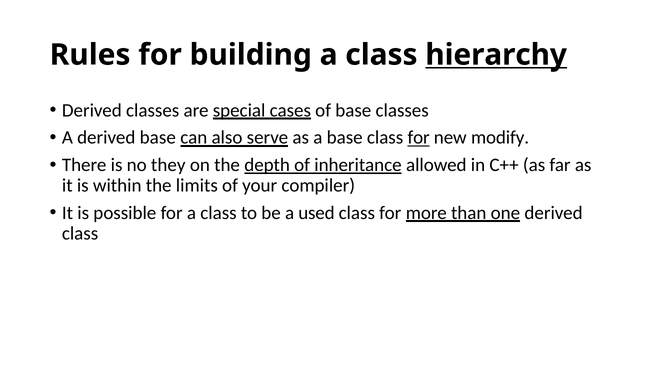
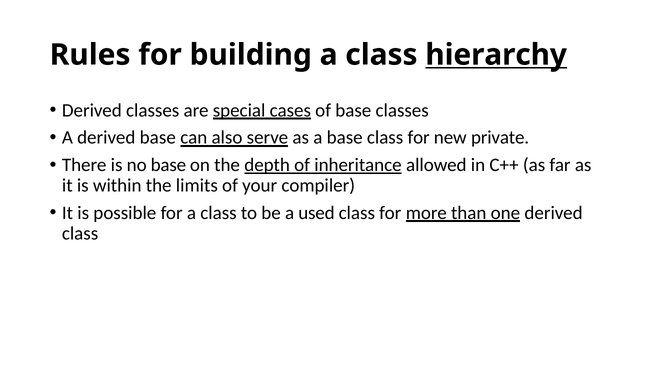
for at (419, 138) underline: present -> none
modify: modify -> private
no they: they -> base
